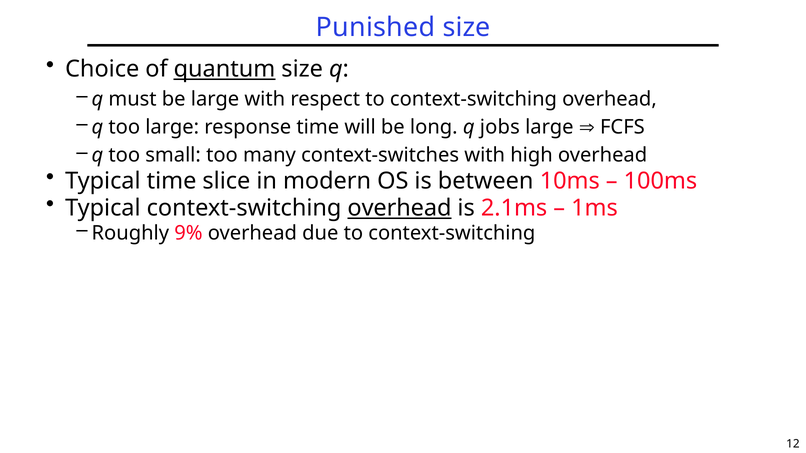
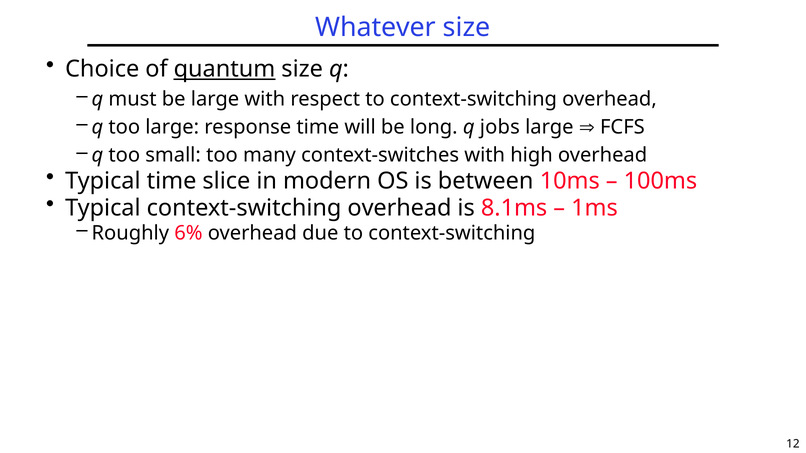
Punished: Punished -> Whatever
overhead at (399, 208) underline: present -> none
2.1ms: 2.1ms -> 8.1ms
9%: 9% -> 6%
